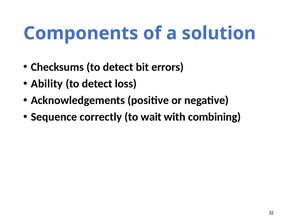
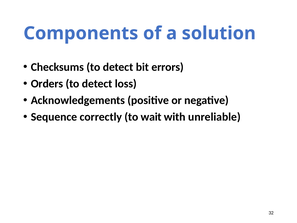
Ability: Ability -> Orders
combining: combining -> unreliable
